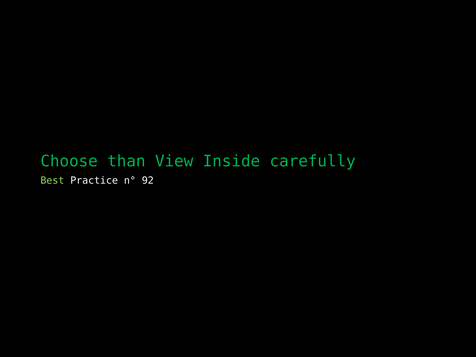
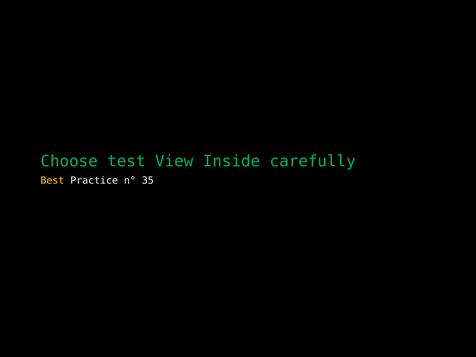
than: than -> test
Best colour: light green -> yellow
92: 92 -> 35
